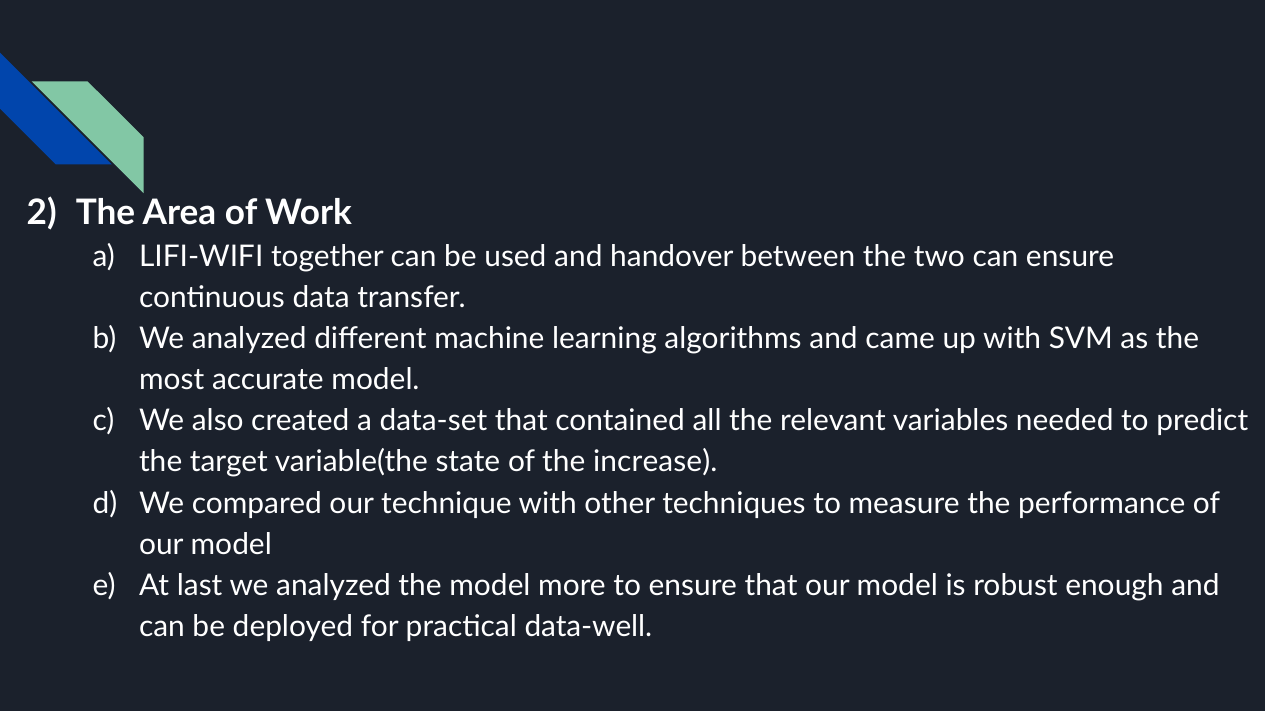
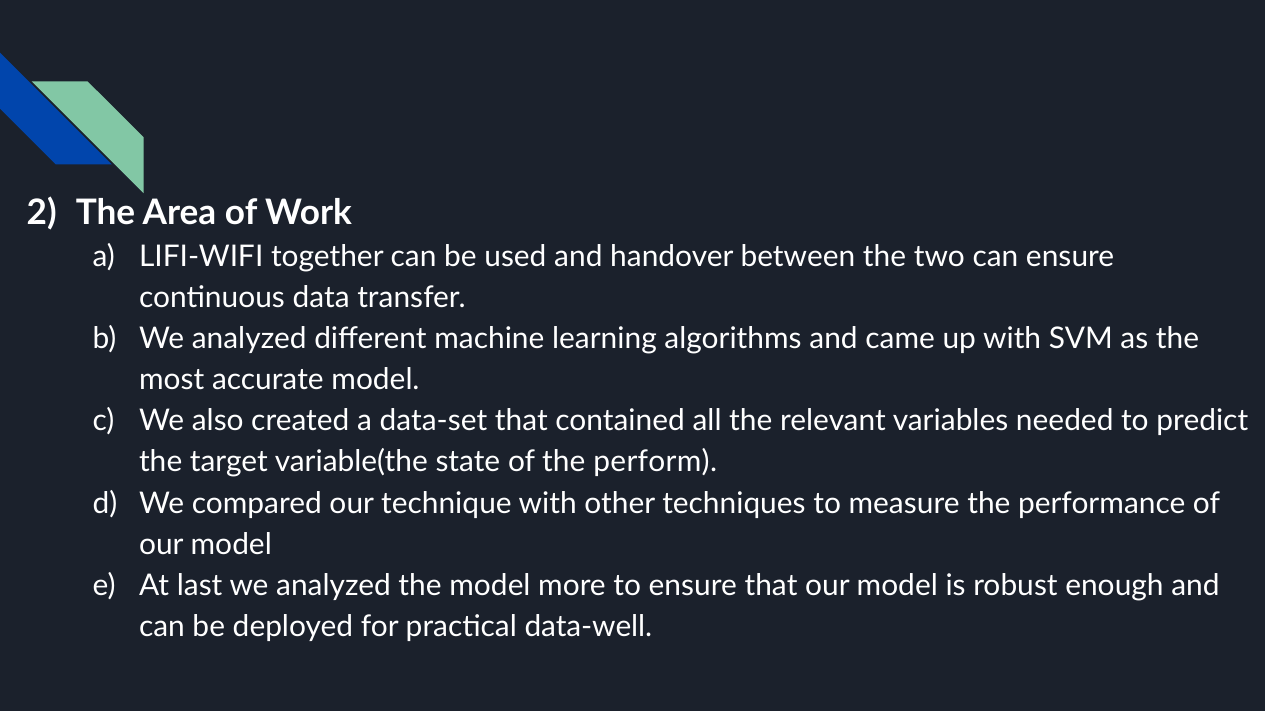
increase: increase -> perform
